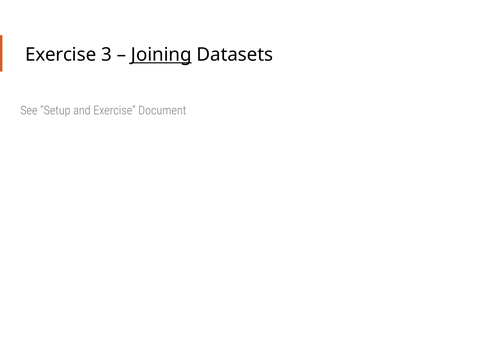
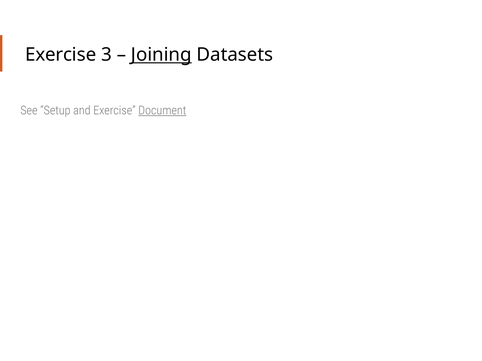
Document underline: none -> present
